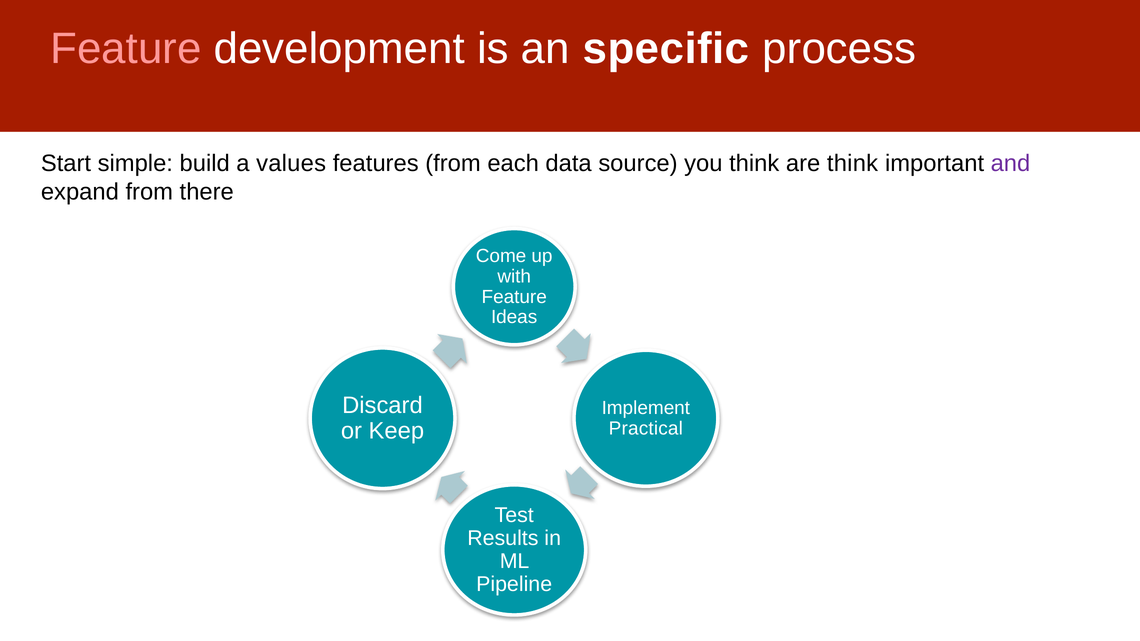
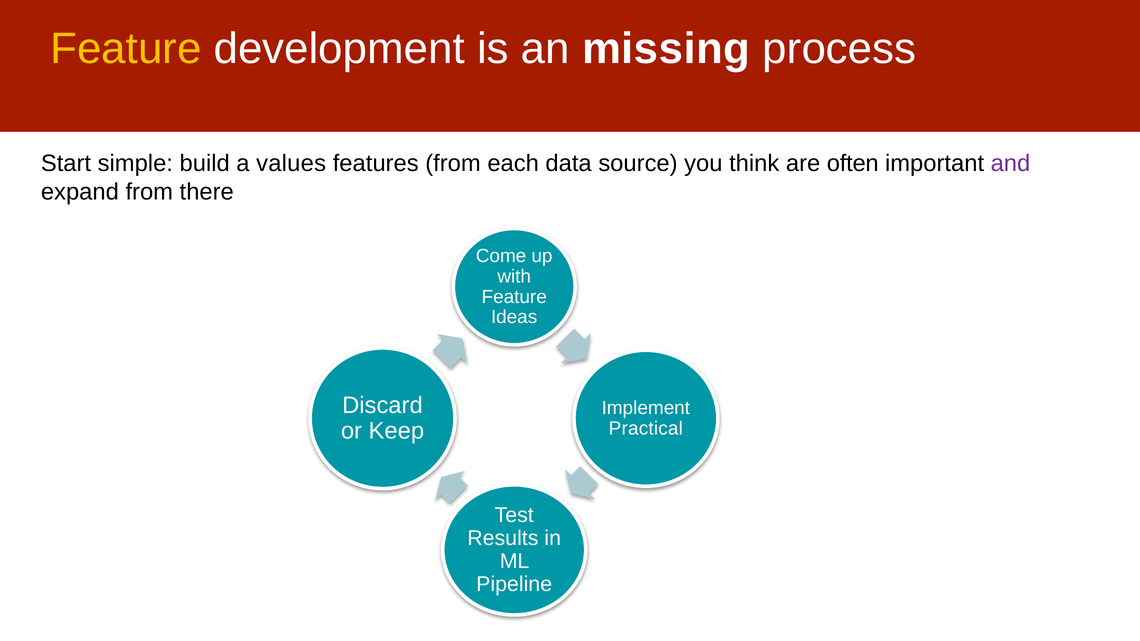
Feature at (126, 49) colour: pink -> yellow
specific: specific -> missing
are think: think -> often
